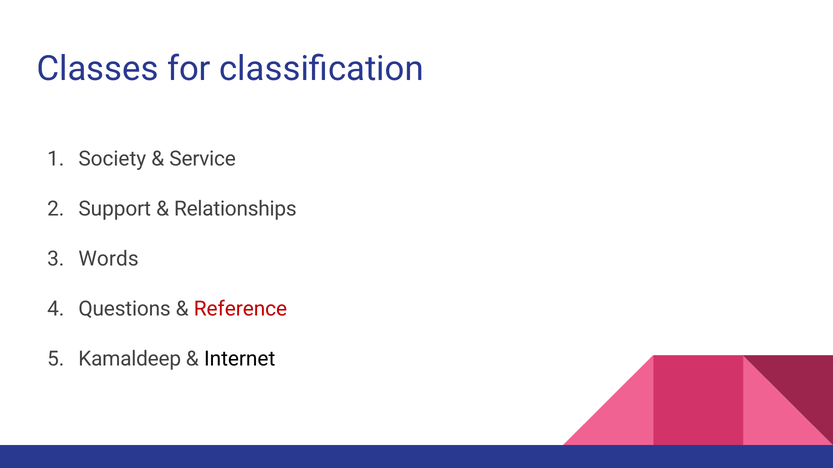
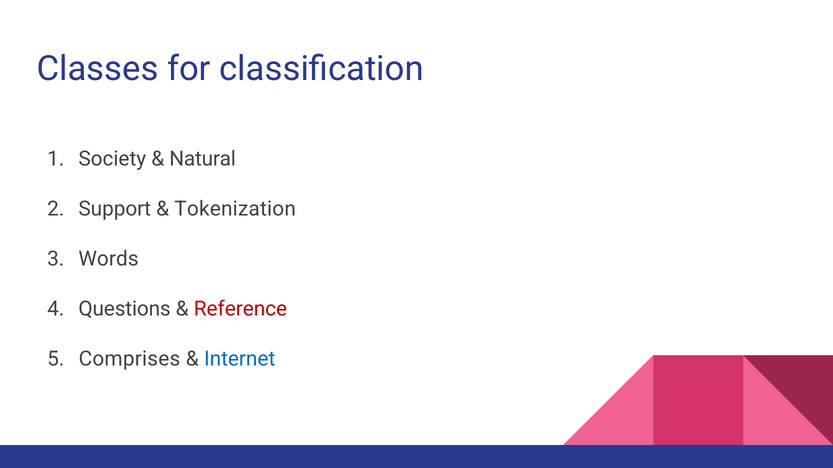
Service: Service -> Natural
Relationships: Relationships -> Tokenization
Kamaldeep: Kamaldeep -> Comprises
Internet colour: black -> blue
